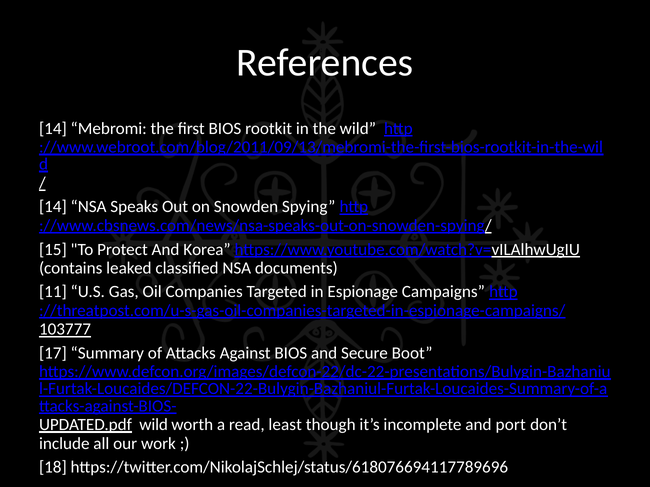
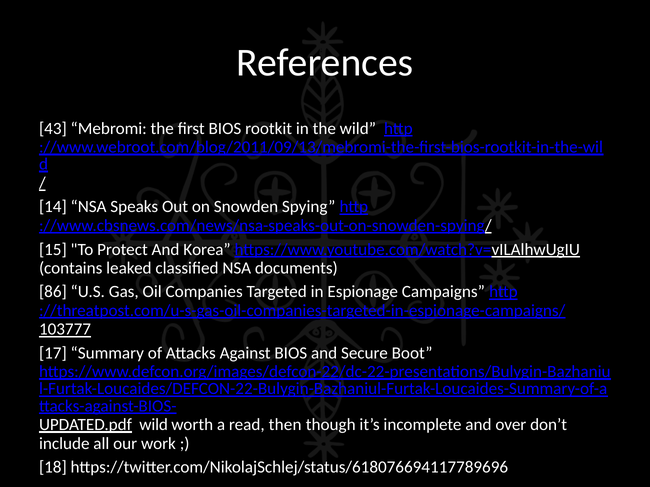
14 at (53, 128): 14 -> 43
11: 11 -> 86
least: least -> then
port: port -> over
